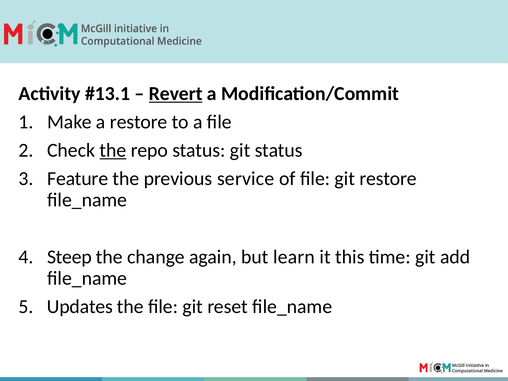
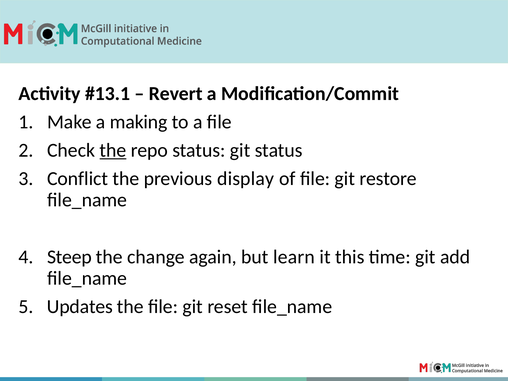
Revert underline: present -> none
a restore: restore -> making
Feature: Feature -> Conflict
service: service -> display
